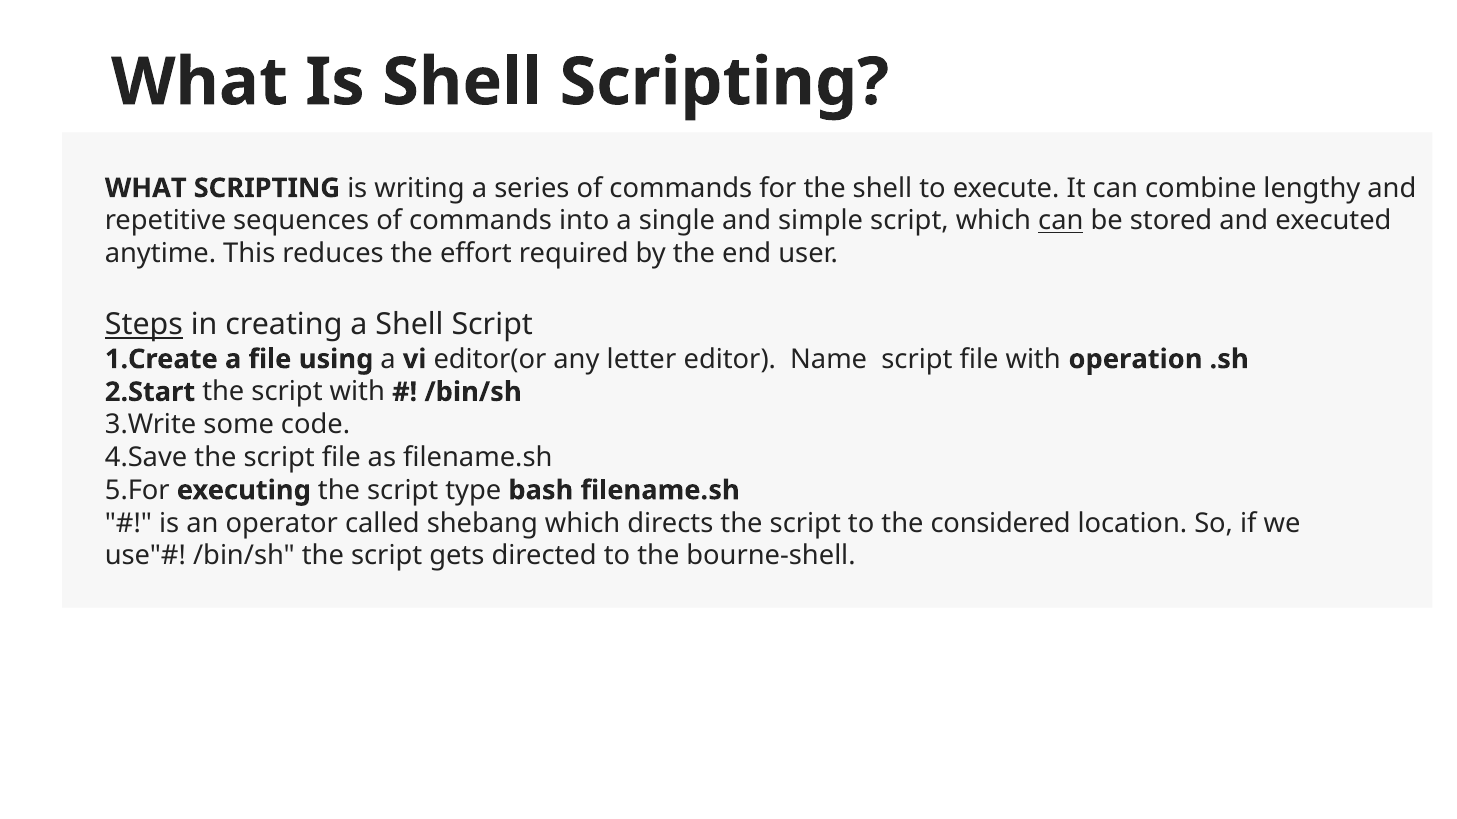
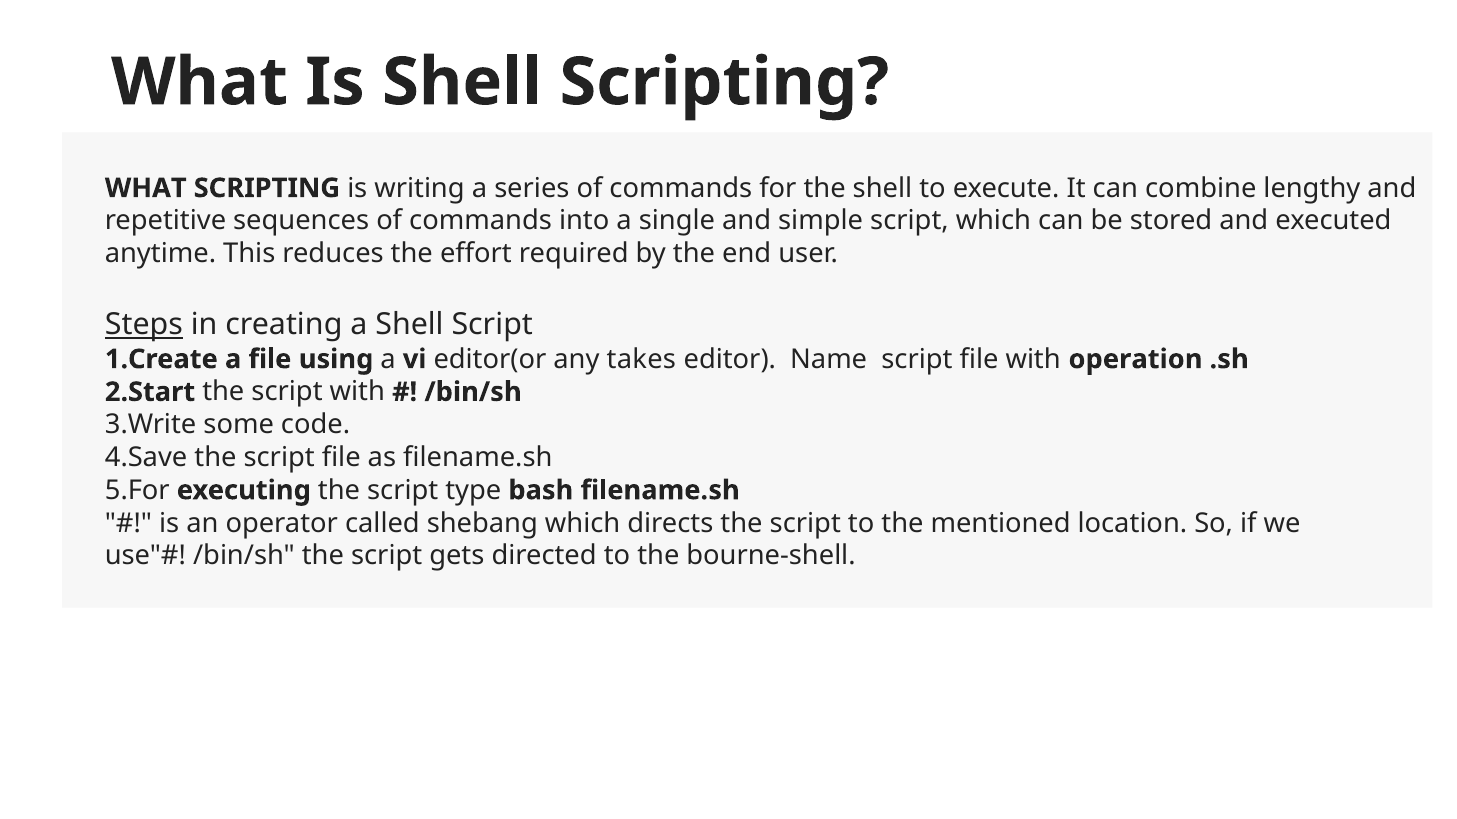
can at (1061, 221) underline: present -> none
letter: letter -> takes
considered: considered -> mentioned
